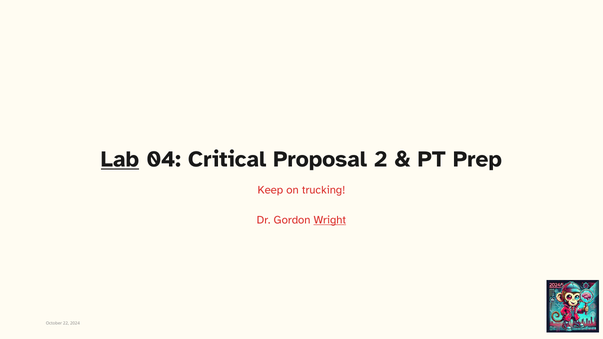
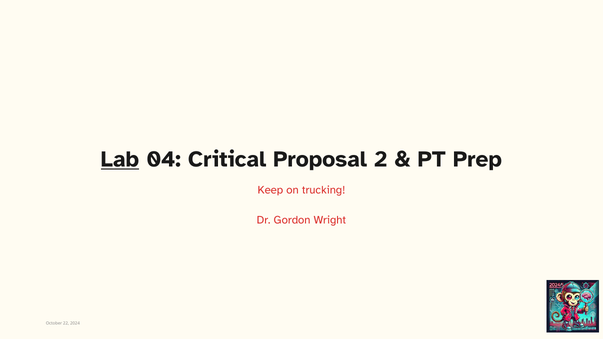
Wright underline: present -> none
